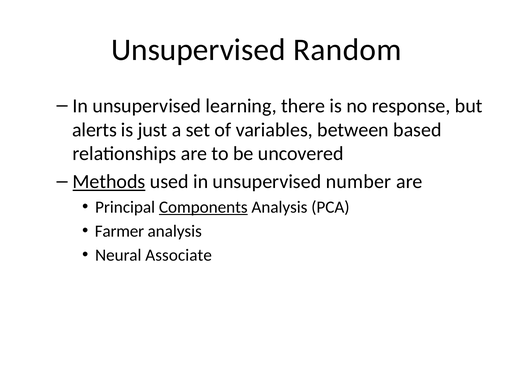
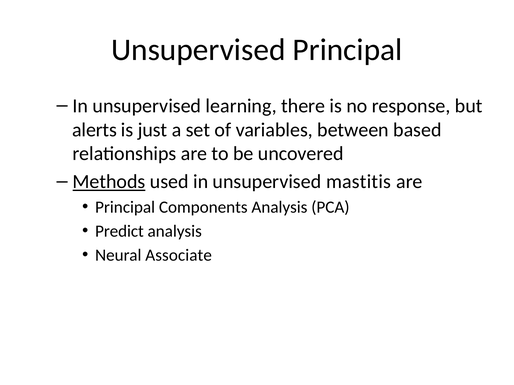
Unsupervised Random: Random -> Principal
number: number -> mastitis
Components underline: present -> none
Farmer: Farmer -> Predict
